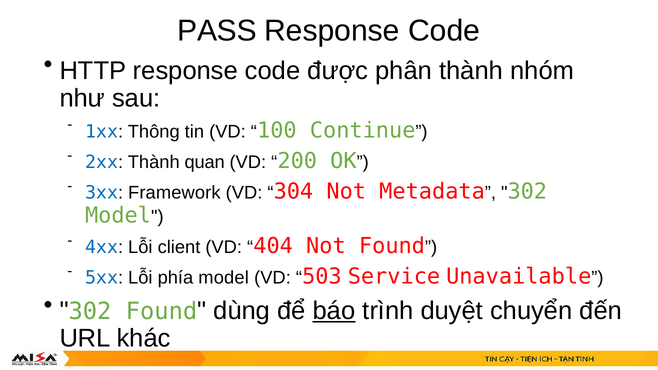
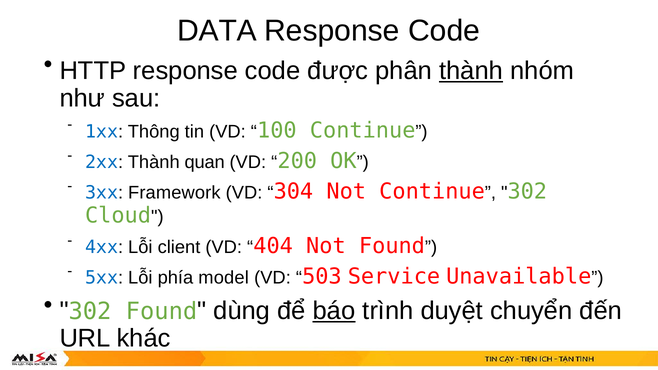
PASS: PASS -> DATA
thành at (471, 71) underline: none -> present
Not Metadata: Metadata -> Continue
Model at (118, 215): Model -> Cloud
